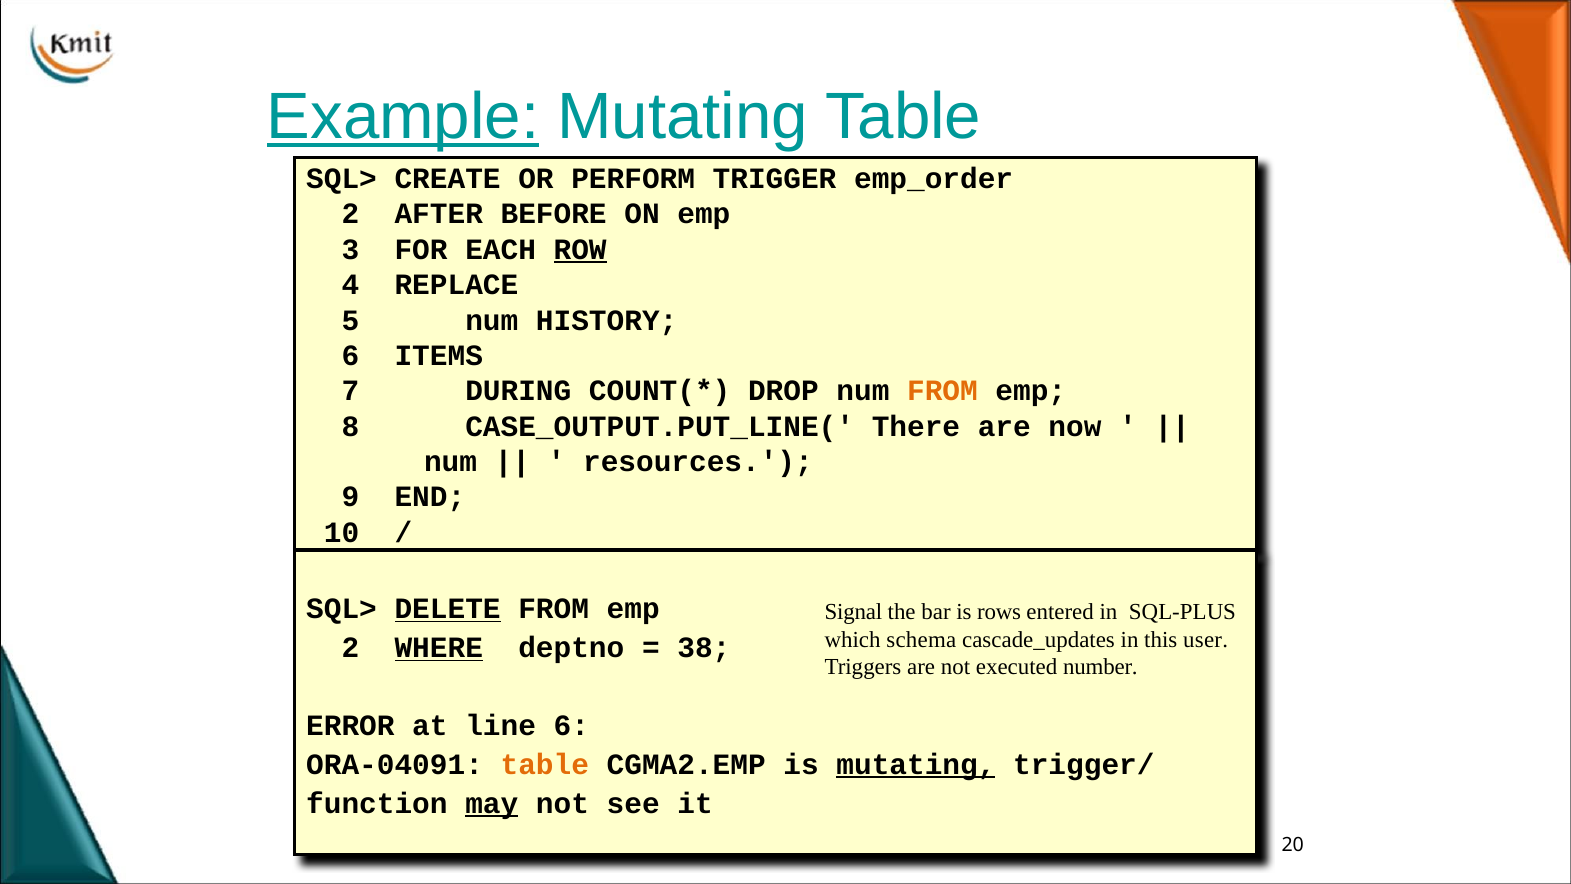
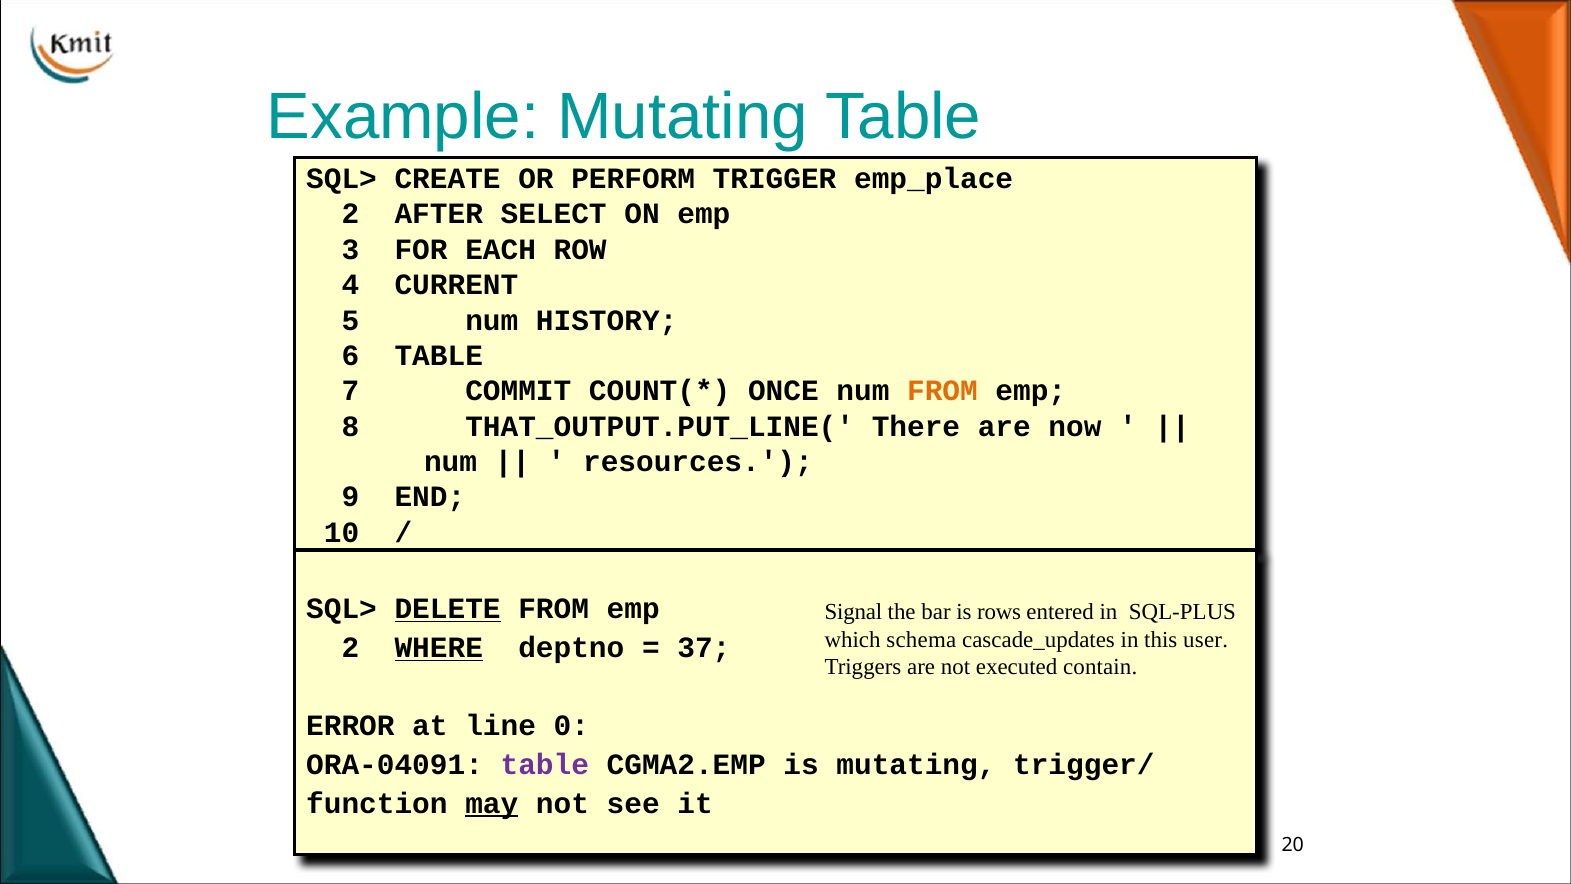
Example underline: present -> none
emp_order: emp_order -> emp_place
BEFORE: BEFORE -> SELECT
ROW underline: present -> none
REPLACE: REPLACE -> CURRENT
6 ITEMS: ITEMS -> TABLE
DURING: DURING -> COMMIT
DROP: DROP -> ONCE
CASE_OUTPUT.PUT_LINE(: CASE_OUTPUT.PUT_LINE( -> THAT_OUTPUT.PUT_LINE(
38: 38 -> 37
number: number -> contain
line 6: 6 -> 0
table at (545, 764) colour: orange -> purple
mutating at (916, 764) underline: present -> none
